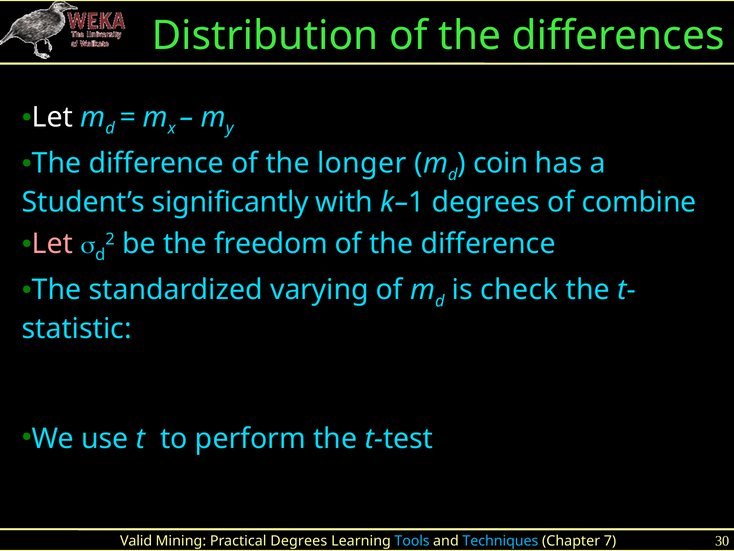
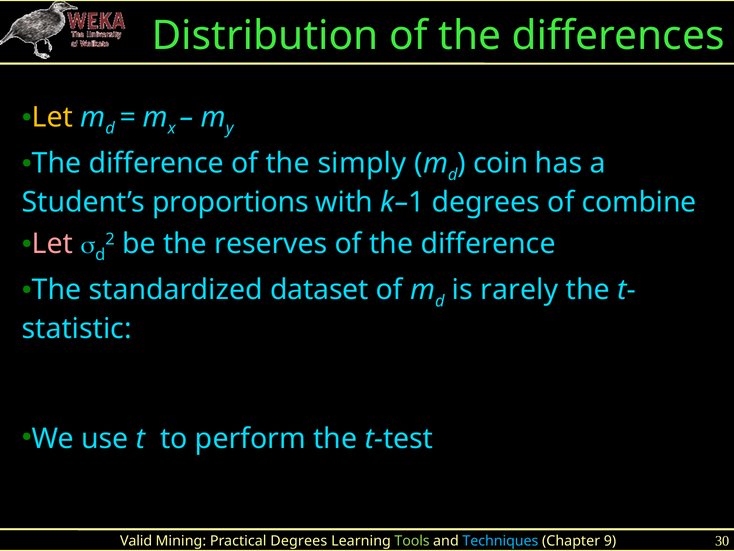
Let at (52, 117) colour: white -> yellow
longer: longer -> simply
significantly: significantly -> proportions
freedom: freedom -> reserves
varying: varying -> dataset
check: check -> rarely
Tools colour: light blue -> light green
7: 7 -> 9
